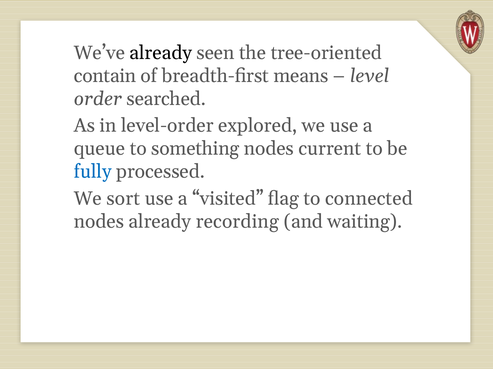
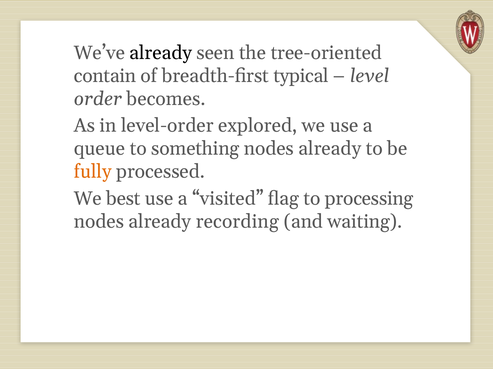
means: means -> typical
searched: searched -> becomes
current at (330, 149): current -> already
fully colour: blue -> orange
sort: sort -> best
connected: connected -> processing
